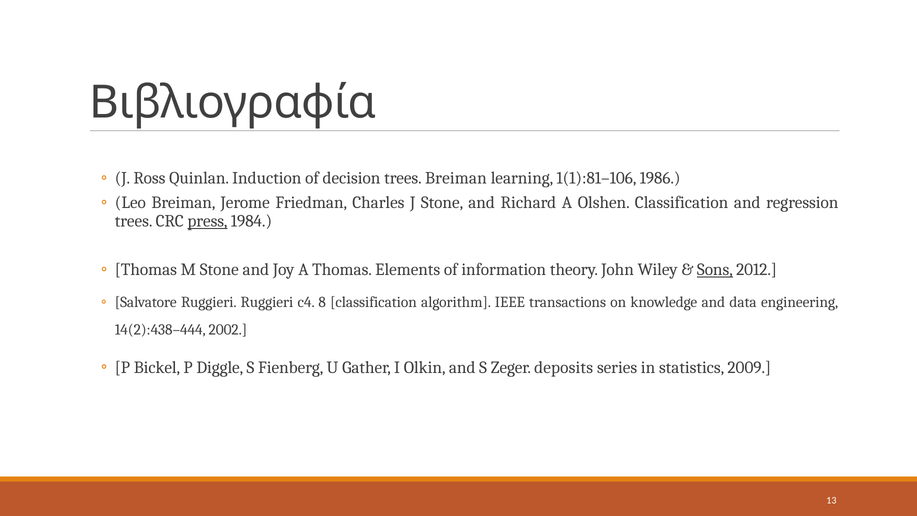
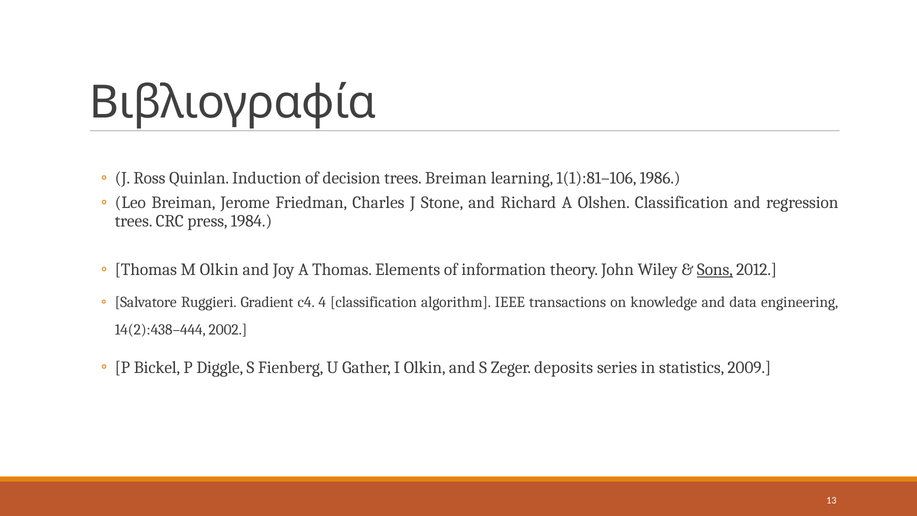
press underline: present -> none
M Stone: Stone -> Olkin
Ruggieri Ruggieri: Ruggieri -> Gradient
8: 8 -> 4
